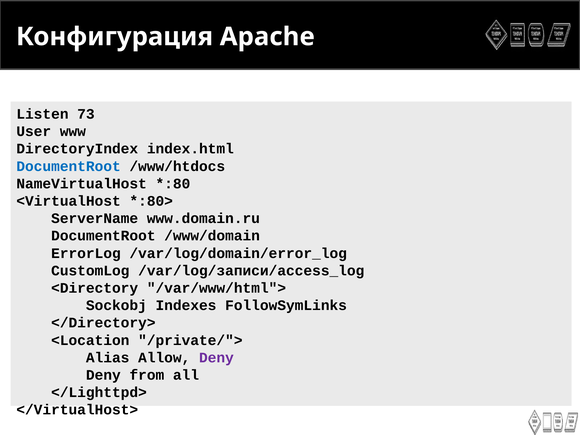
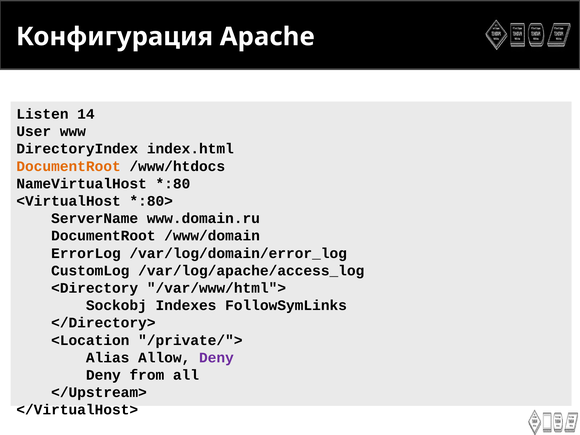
73: 73 -> 14
DocumentRoot at (69, 166) colour: blue -> orange
/var/log/записи/access_log: /var/log/записи/access_log -> /var/log/apache/access_log
</Lighttpd>: </Lighttpd> -> </Upstream>
